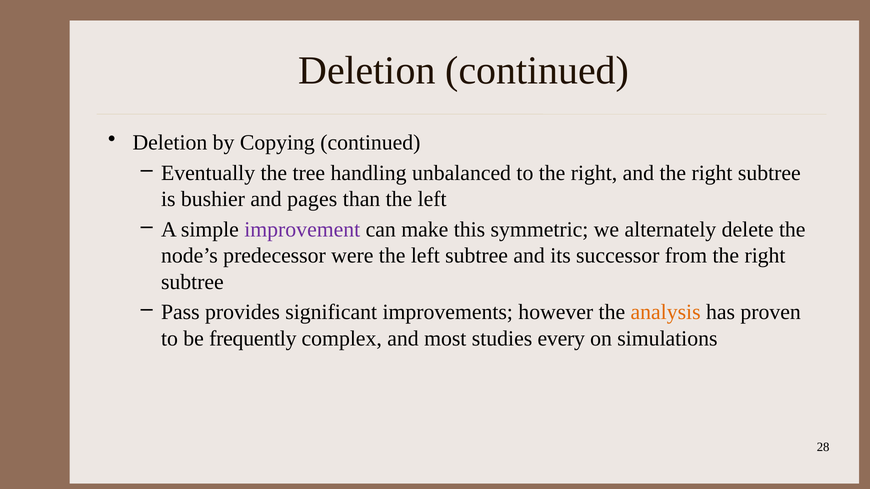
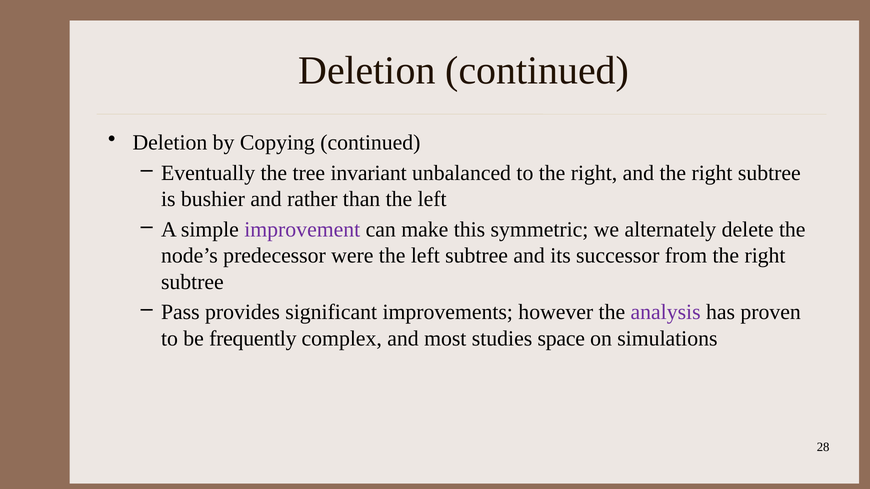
handling: handling -> invariant
pages: pages -> rather
analysis colour: orange -> purple
every: every -> space
